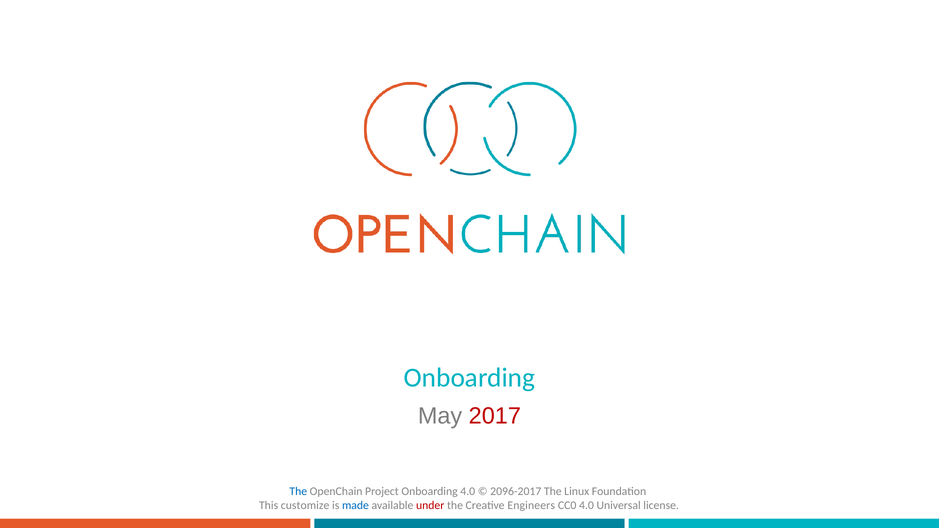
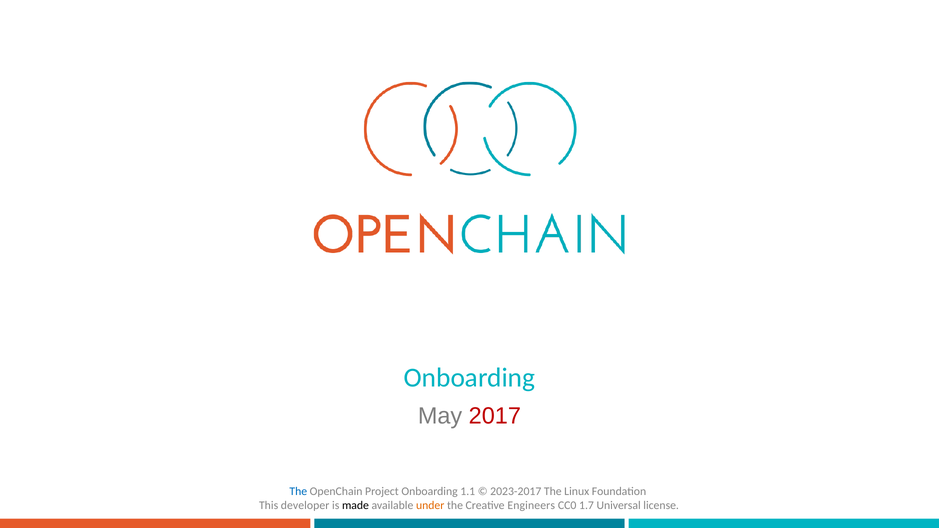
Onboarding 4.0: 4.0 -> 1.1
2096-2017: 2096-2017 -> 2023-2017
customize: customize -> developer
made colour: blue -> black
under colour: red -> orange
CC0 4.0: 4.0 -> 1.7
